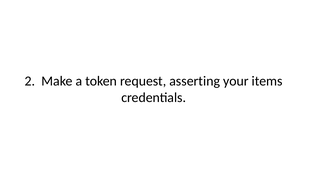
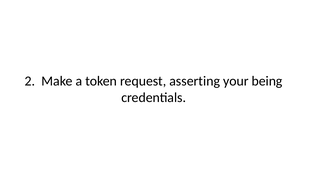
items: items -> being
